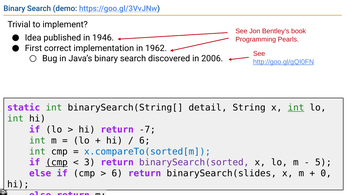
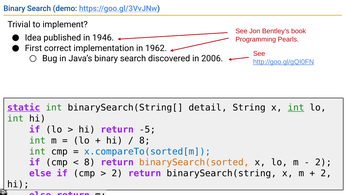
static underline: none -> present
-7: -7 -> -5
6 at (145, 141): 6 -> 8
cmp at (57, 163) underline: present -> none
3 at (90, 163): 3 -> 8
binarySearch(sorted colour: purple -> orange
5 at (323, 163): 5 -> 2
6 at (117, 174): 6 -> 2
binarySearch(slides: binarySearch(slides -> binarySearch(string
0 at (326, 174): 0 -> 2
